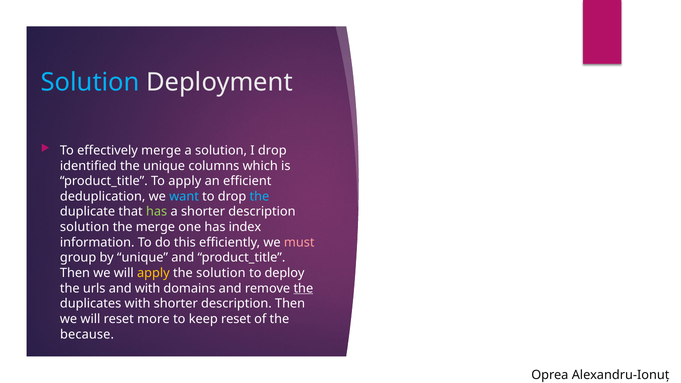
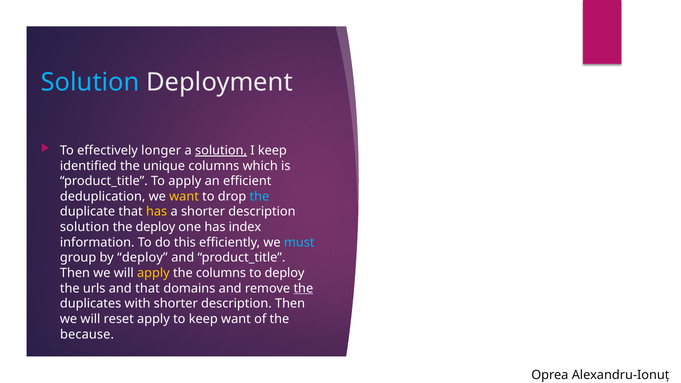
effectively merge: merge -> longer
solution at (221, 150) underline: none -> present
I drop: drop -> keep
want at (184, 196) colour: light blue -> yellow
has at (157, 212) colour: light green -> yellow
the merge: merge -> deploy
must colour: pink -> light blue
by unique: unique -> deploy
the solution: solution -> columns
and with: with -> that
reset more: more -> apply
keep reset: reset -> want
